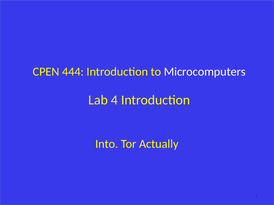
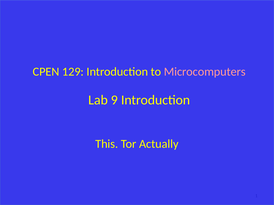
444: 444 -> 129
Microcomputers colour: white -> pink
4: 4 -> 9
Into: Into -> This
